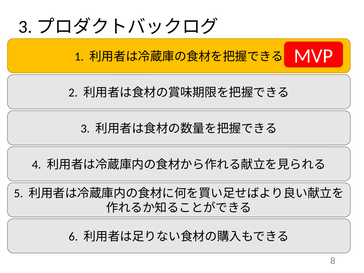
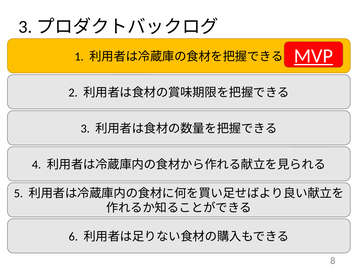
MVP underline: none -> present
